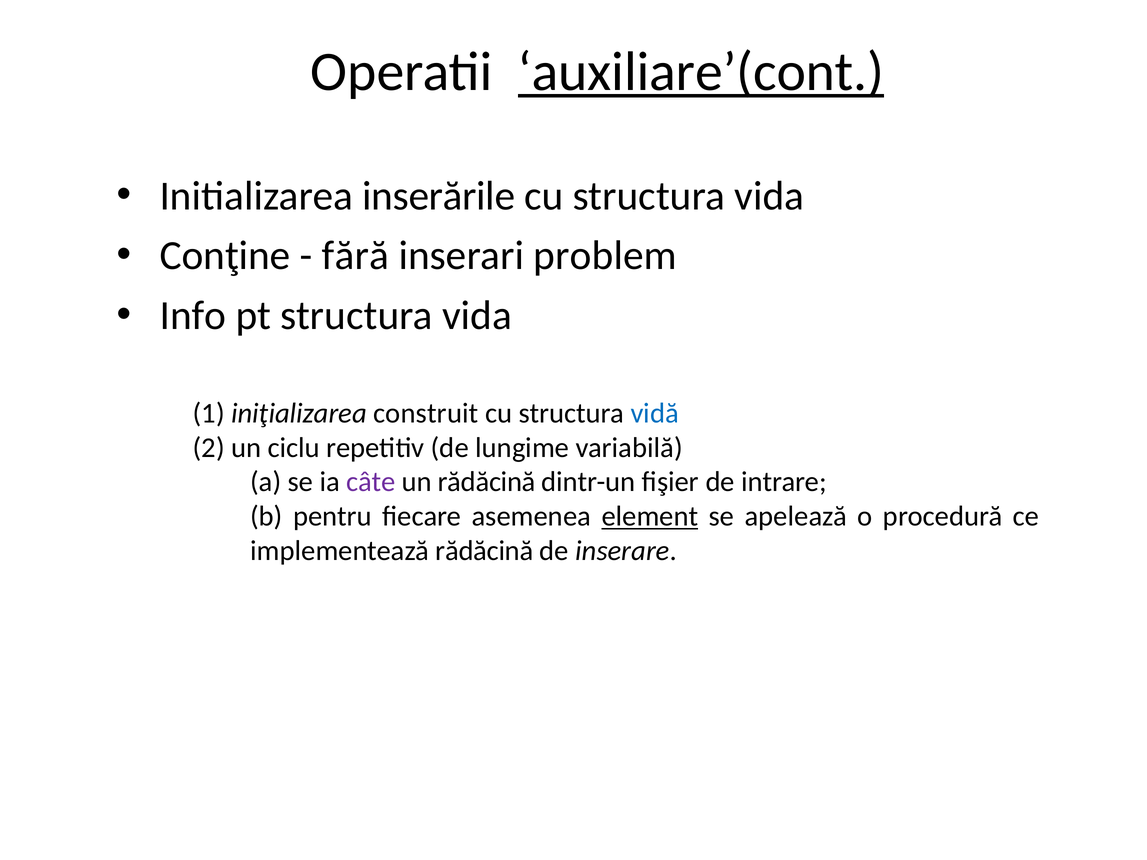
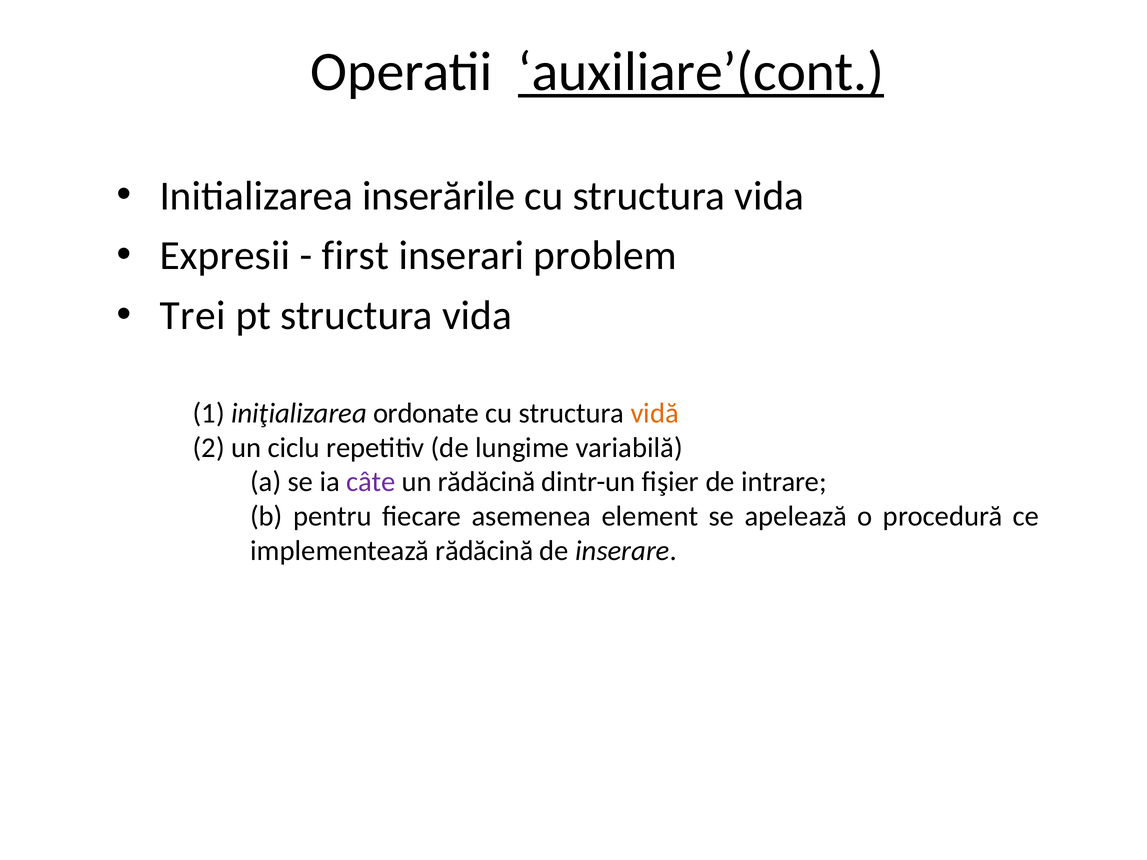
Conţine: Conţine -> Expresii
fără: fără -> first
Info: Info -> Trei
construit: construit -> ordonate
vidă colour: blue -> orange
element underline: present -> none
